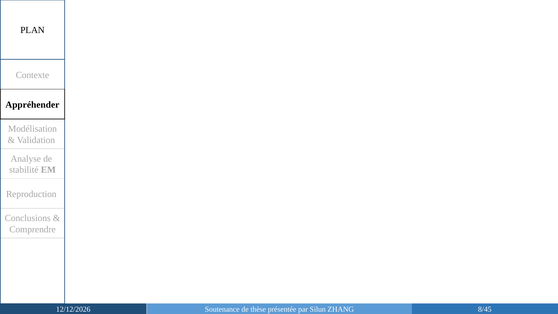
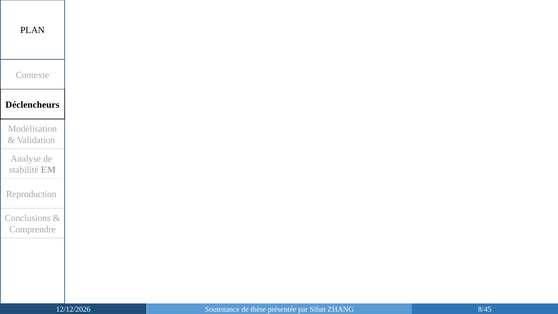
Appréhender: Appréhender -> Déclencheurs
